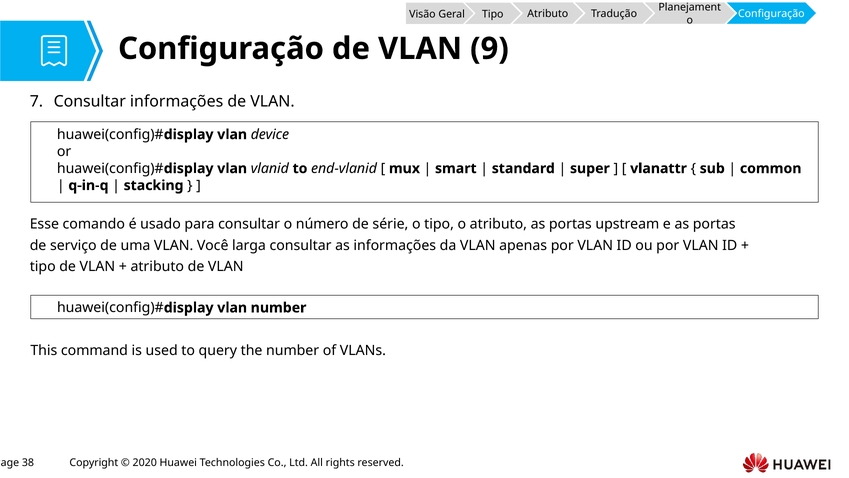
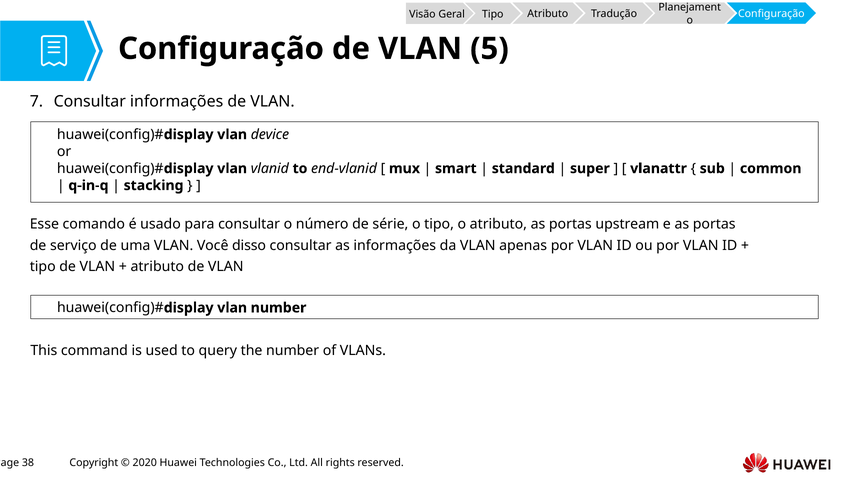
9: 9 -> 5
larga: larga -> disso
